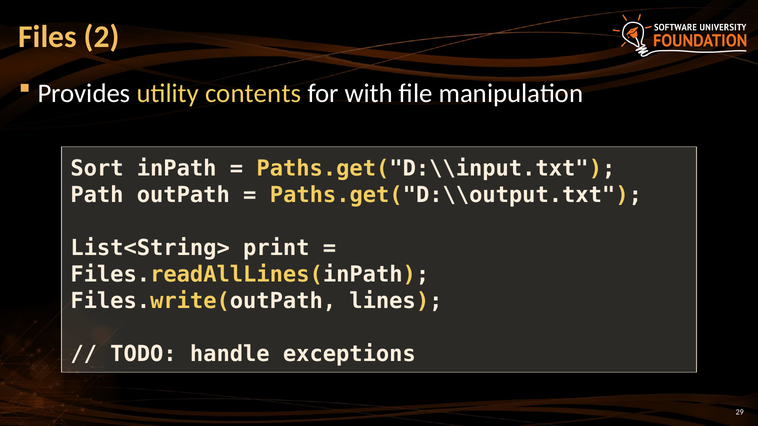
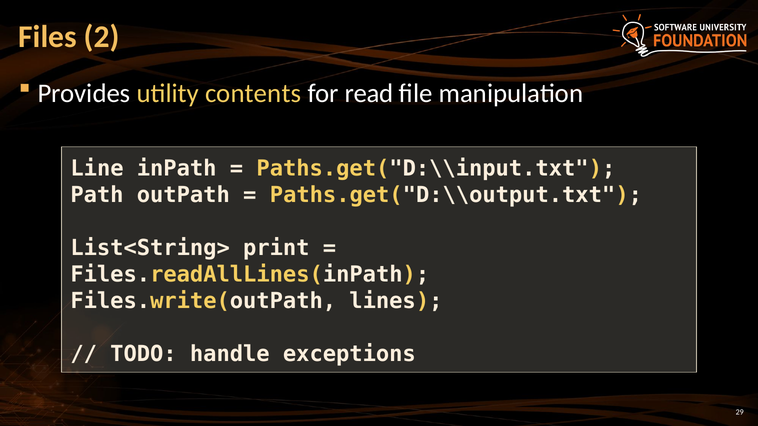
with: with -> read
Sort: Sort -> Line
